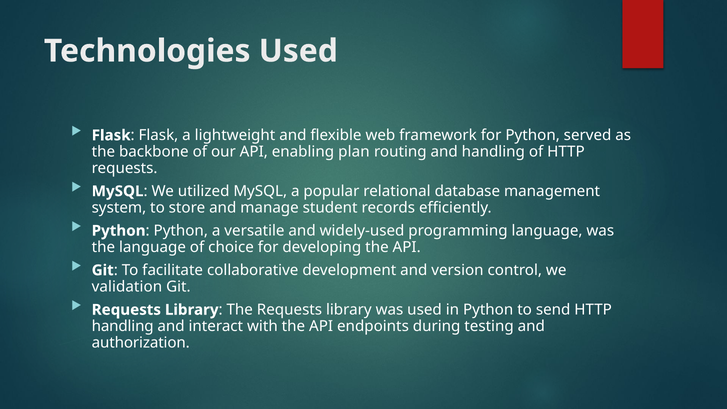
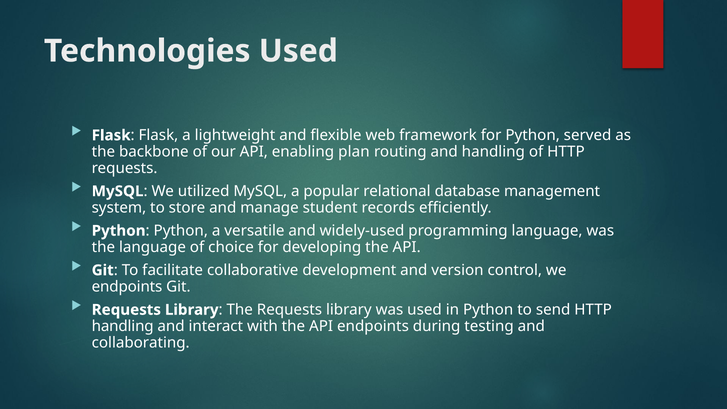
validation at (127, 287): validation -> endpoints
authorization: authorization -> collaborating
